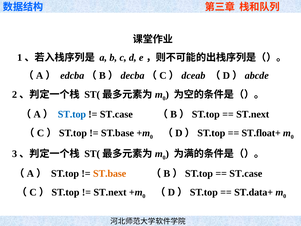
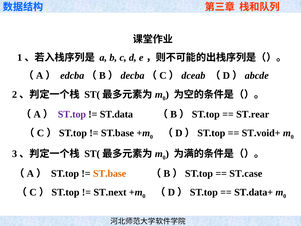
ST.top at (72, 114) colour: blue -> purple
ST.case at (116, 114): ST.case -> ST.data
ST.next at (253, 114): ST.next -> ST.rear
ST.float+: ST.float+ -> ST.void+
